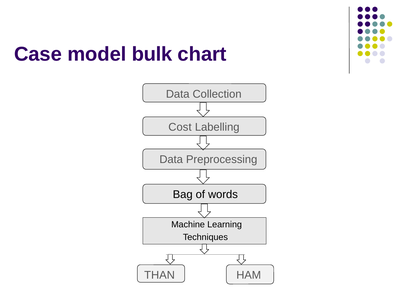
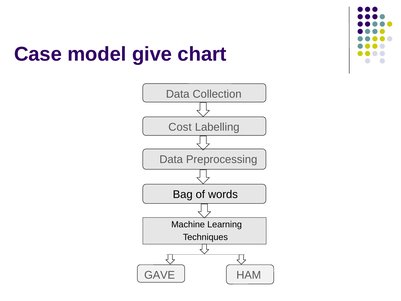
bulk: bulk -> give
THAN: THAN -> GAVE
